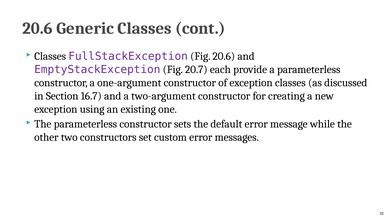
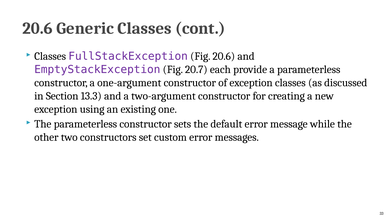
16.7: 16.7 -> 13.3
